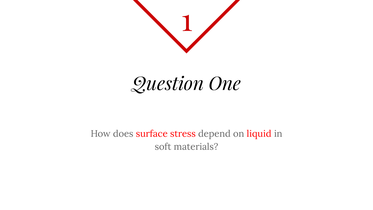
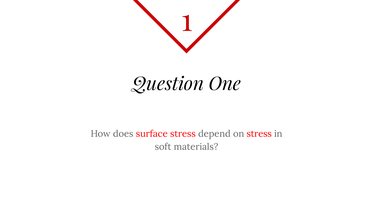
on liquid: liquid -> stress
